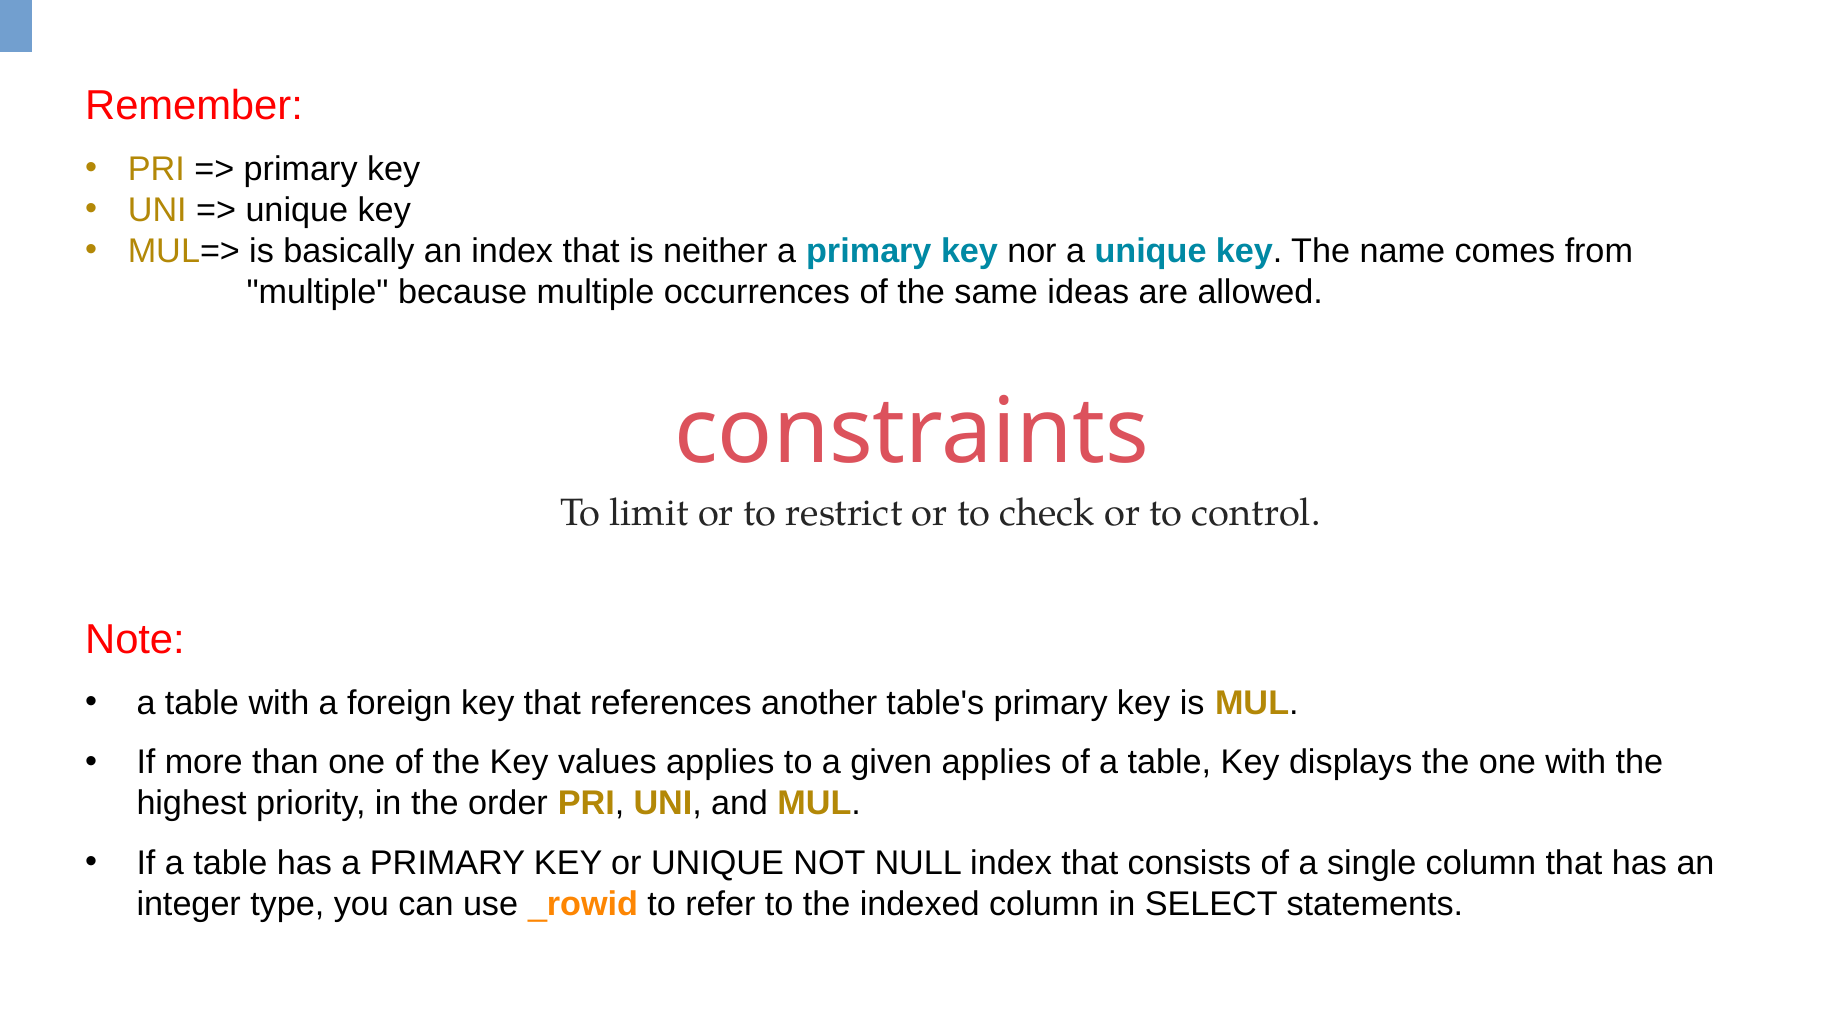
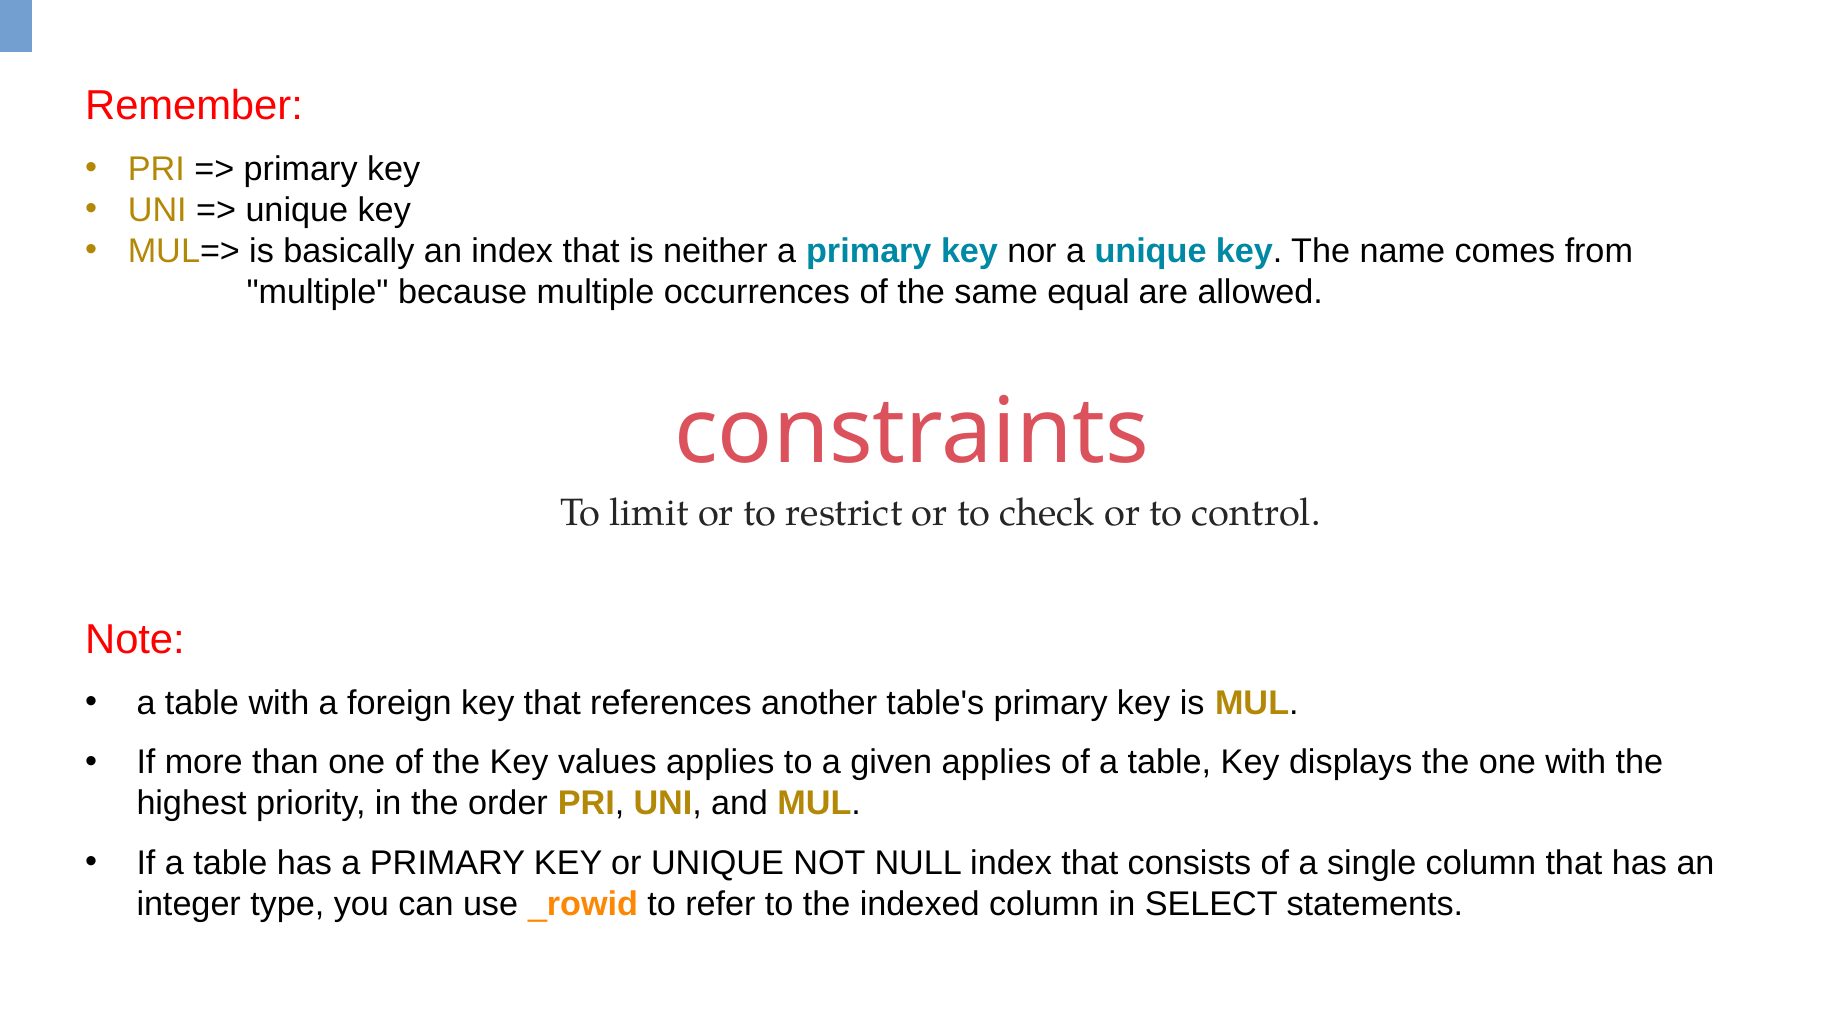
ideas: ideas -> equal
